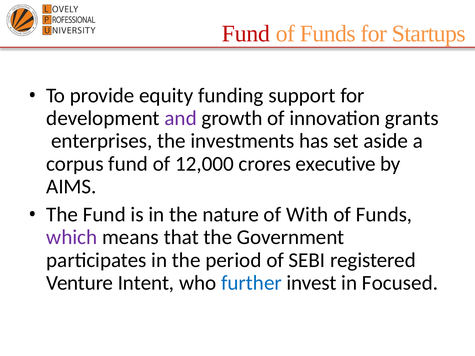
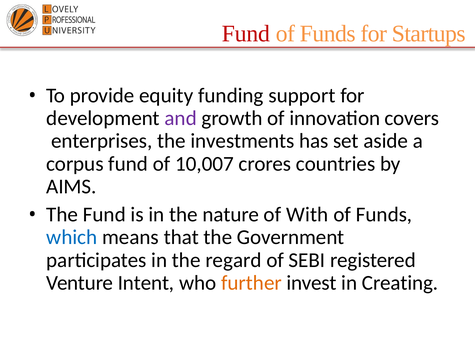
grants: grants -> covers
12,000: 12,000 -> 10,007
executive: executive -> countries
which colour: purple -> blue
period: period -> regard
further colour: blue -> orange
Focused: Focused -> Creating
